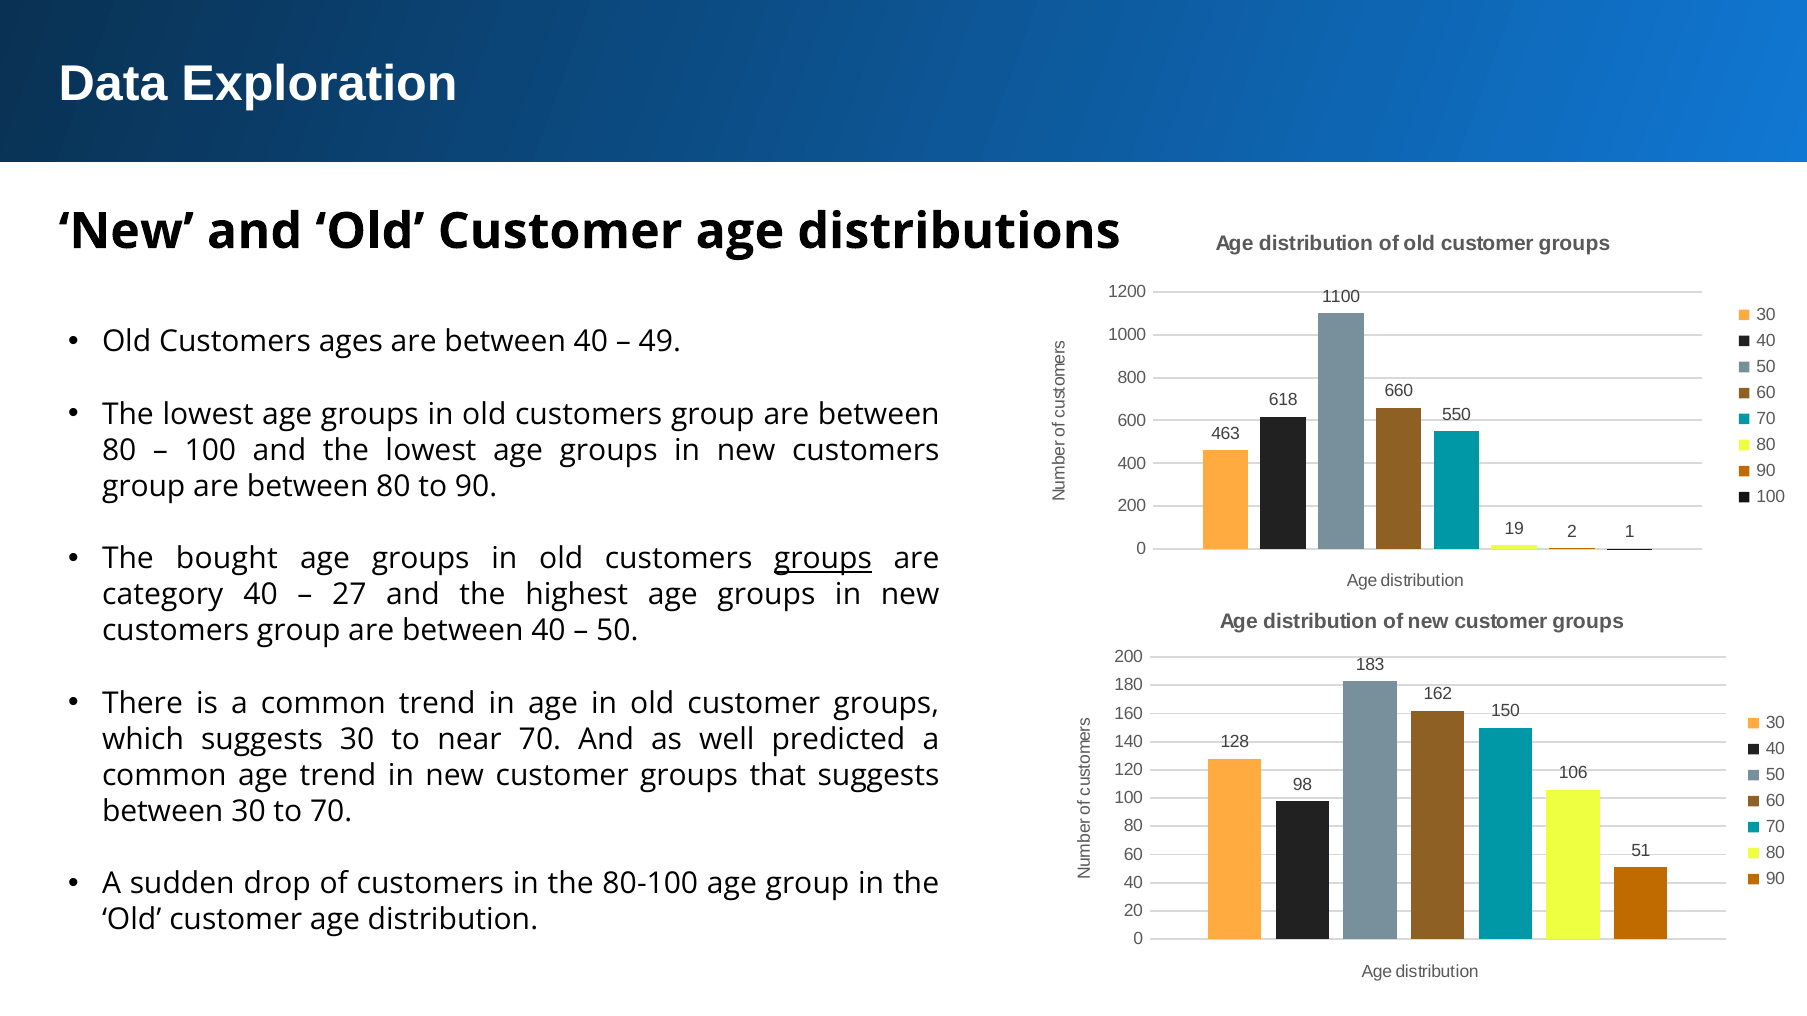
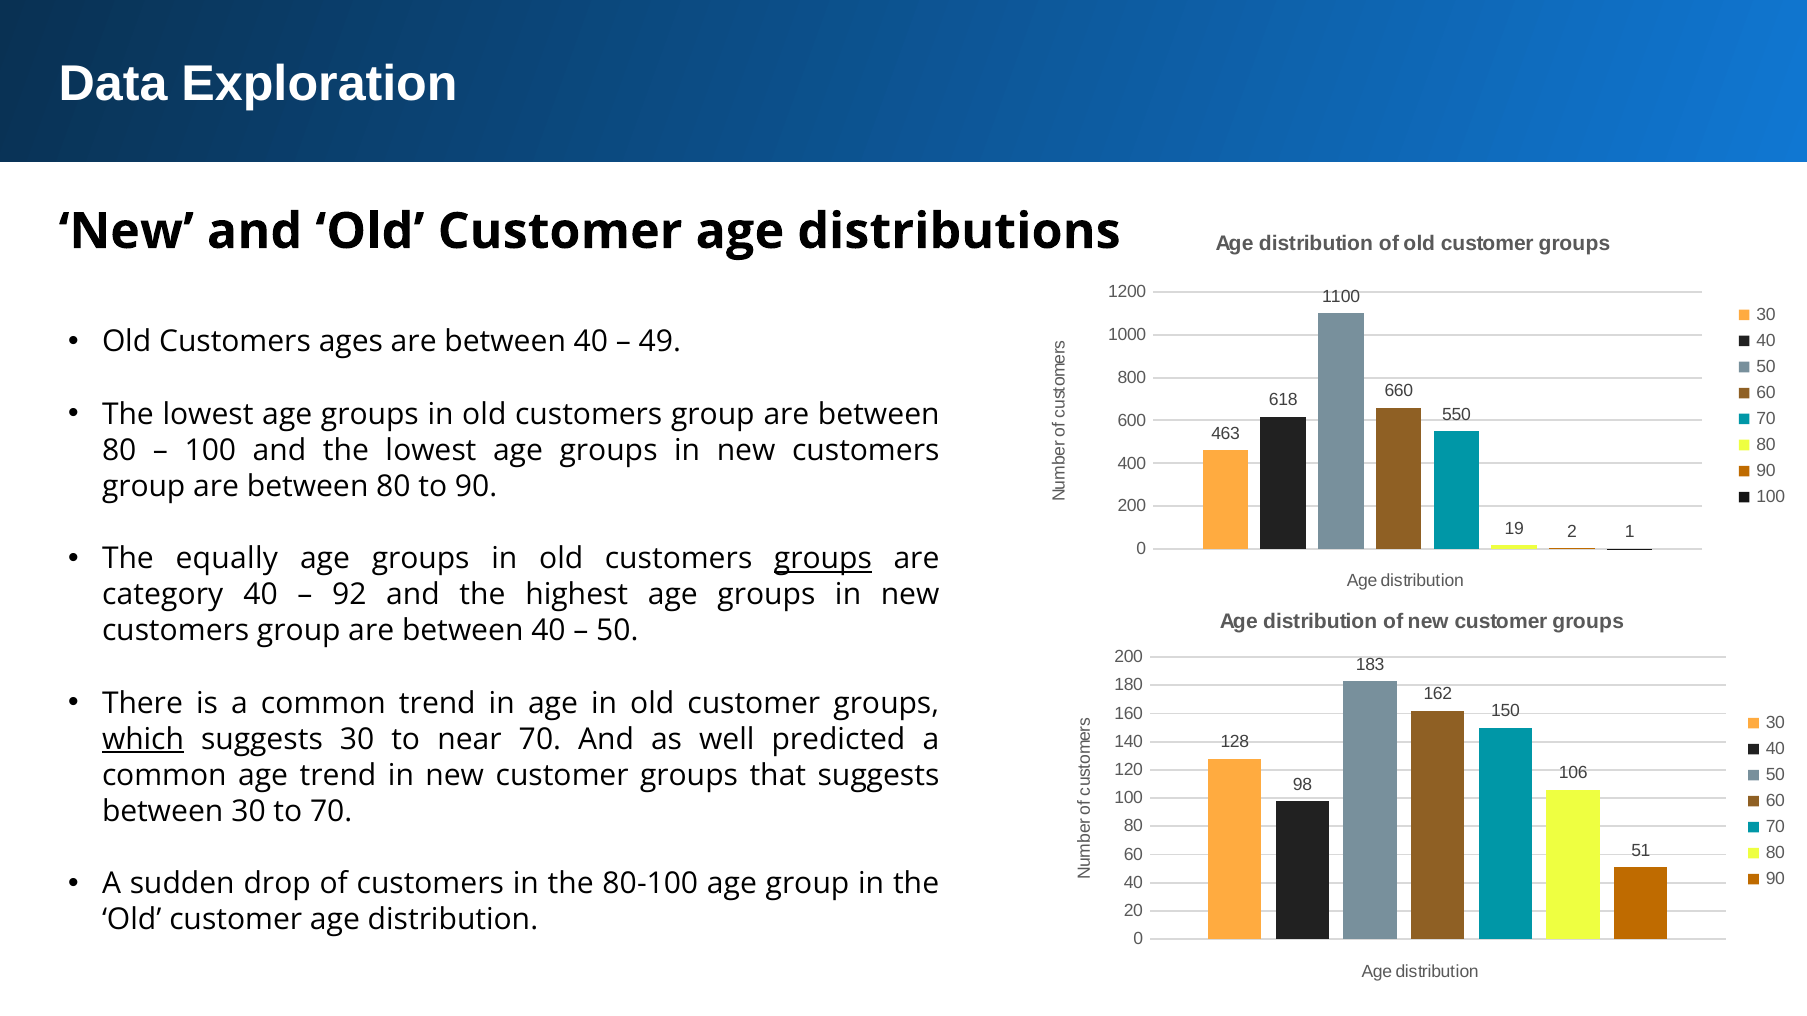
bought: bought -> equally
27: 27 -> 92
which underline: none -> present
